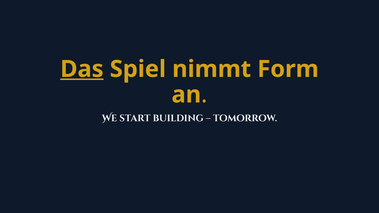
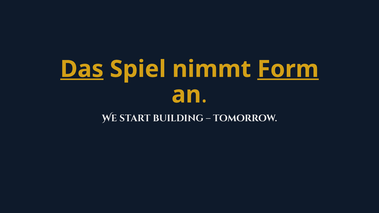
Form underline: none -> present
